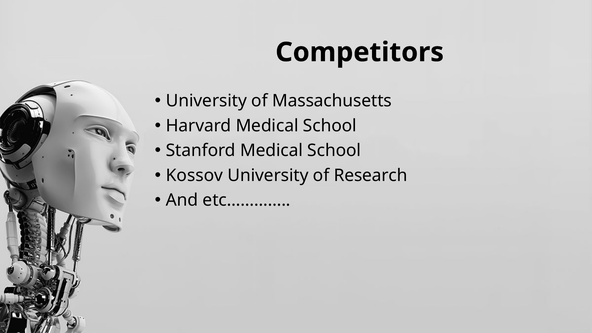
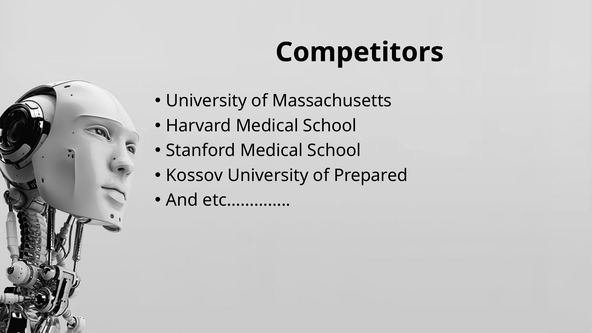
Research: Research -> Prepared
